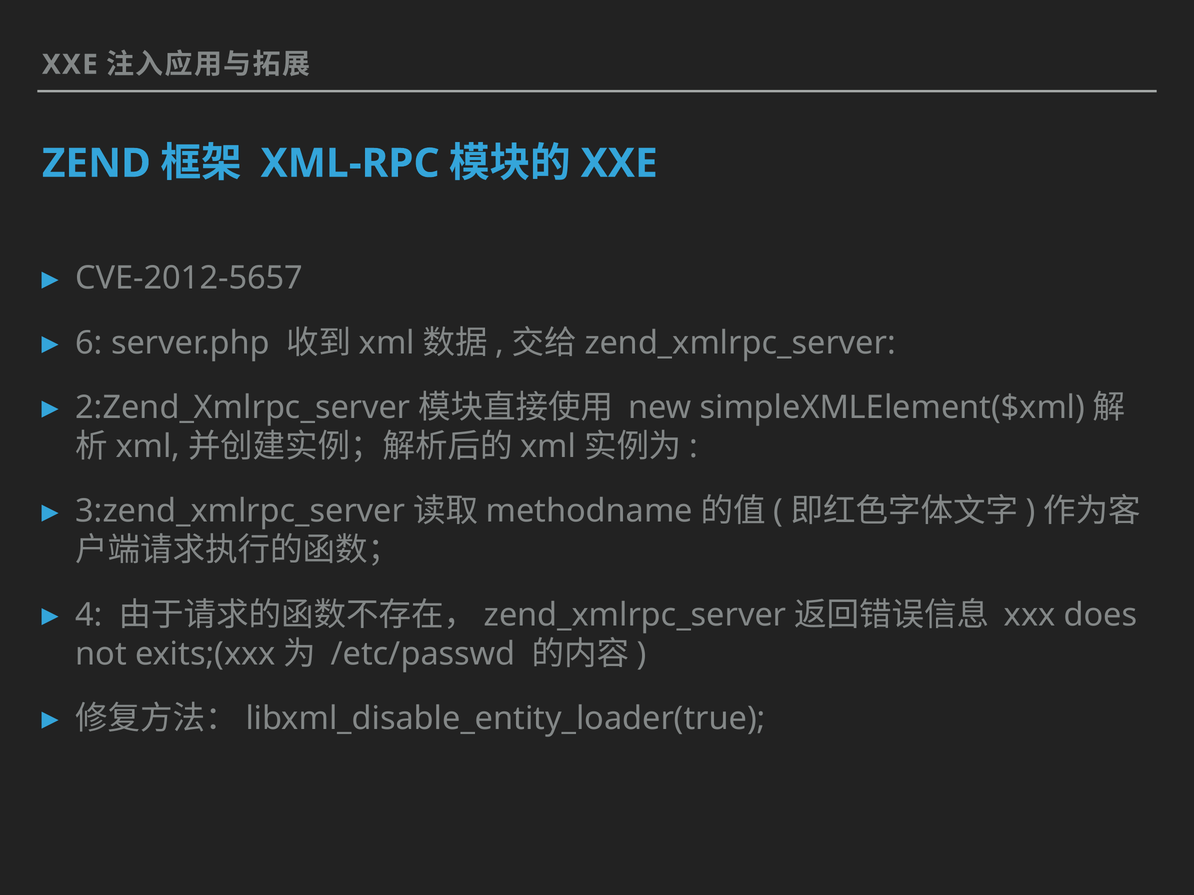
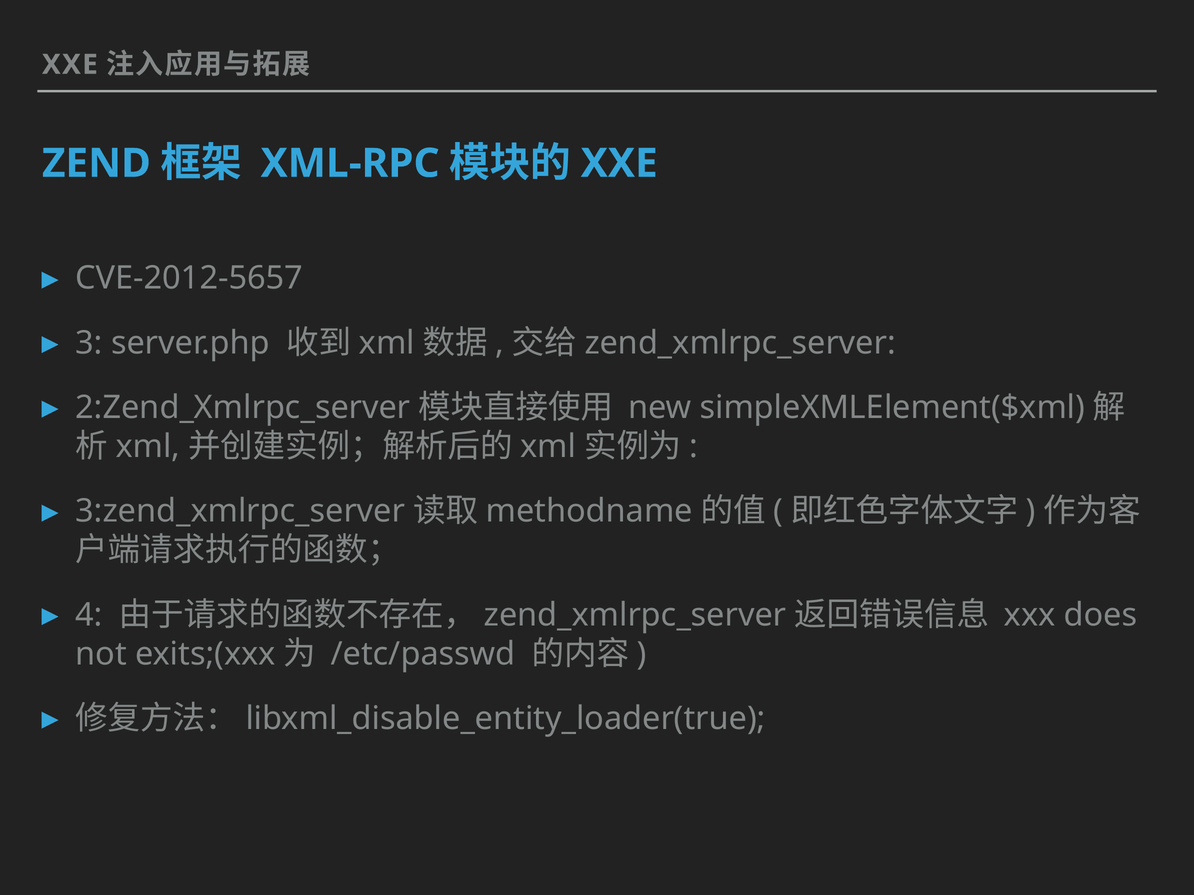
6: 6 -> 3
